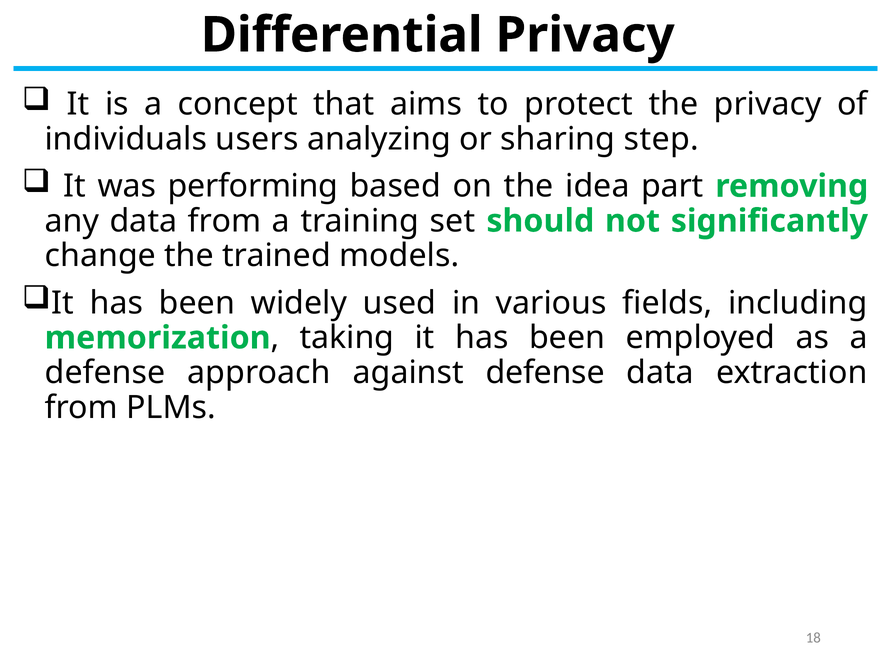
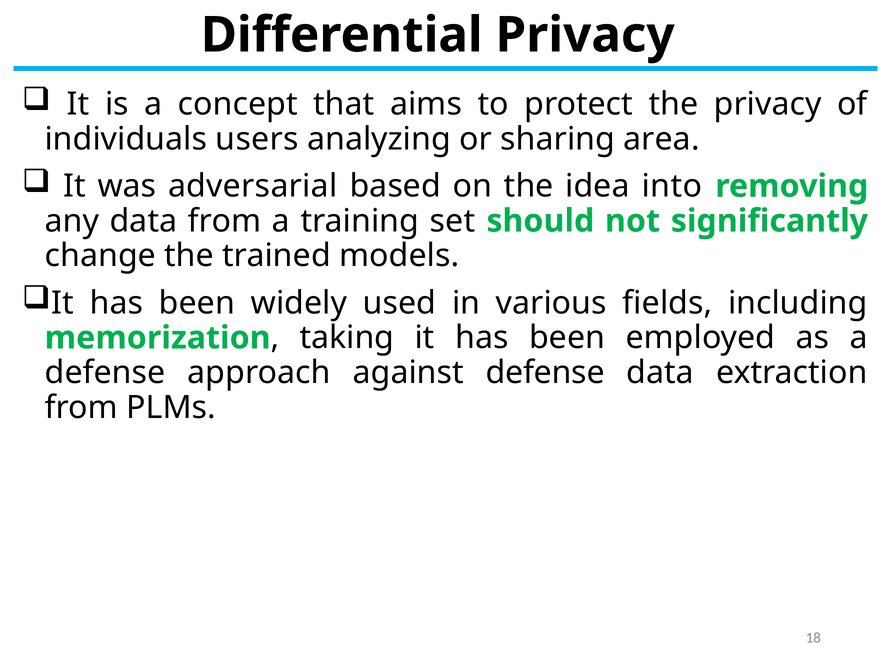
step: step -> area
performing: performing -> adversarial
part: part -> into
